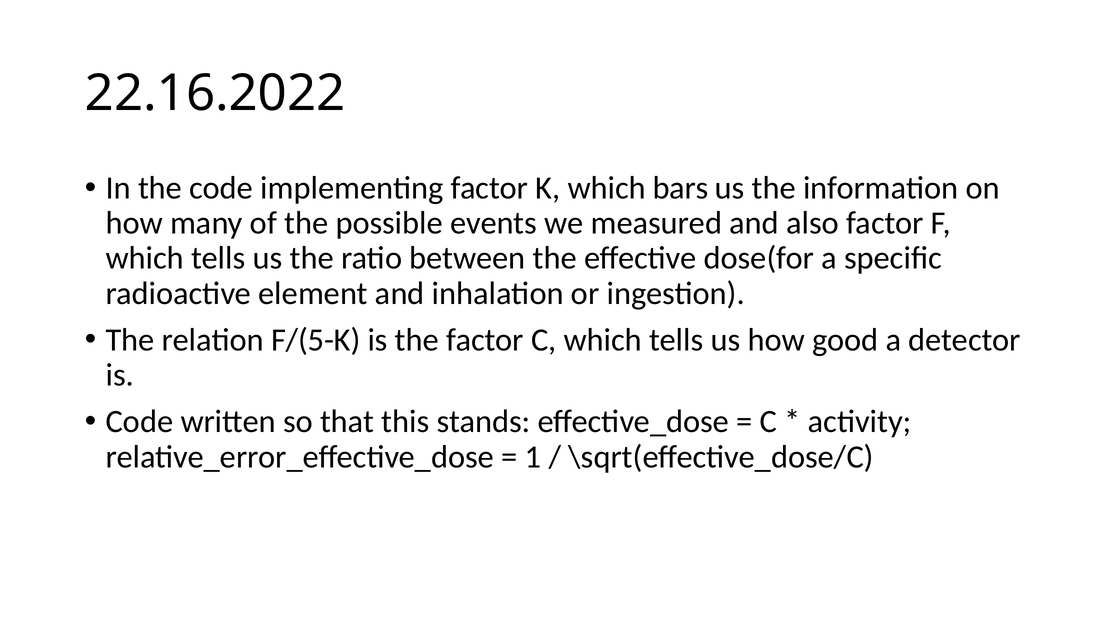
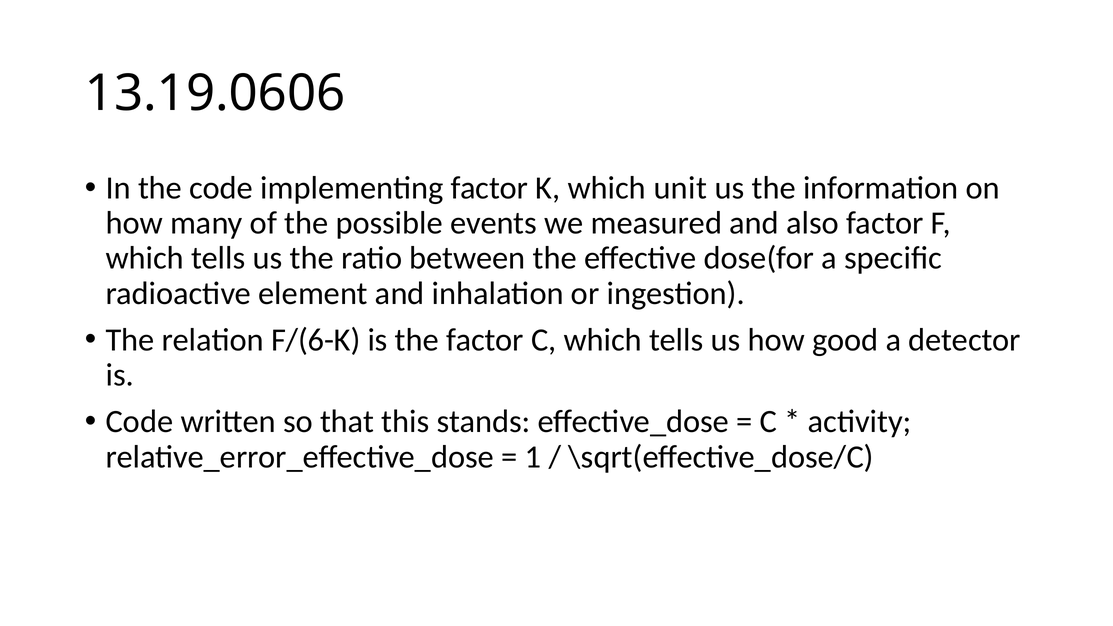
22.16.2022: 22.16.2022 -> 13.19.0606
bars: bars -> unit
F/(5-K: F/(5-K -> F/(6-K
